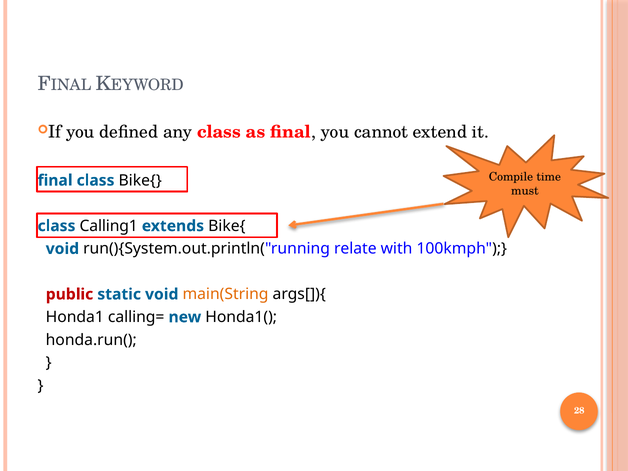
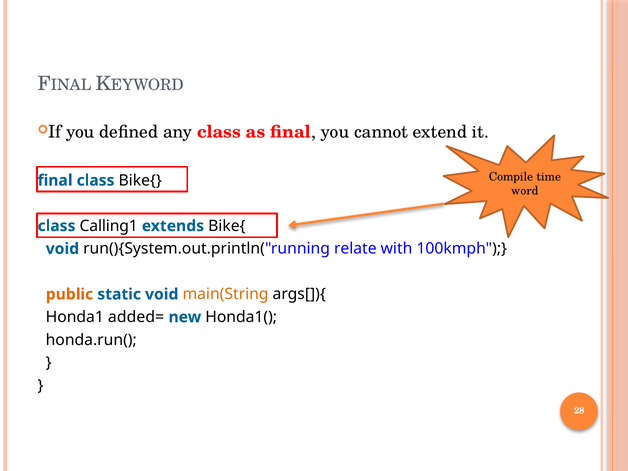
must: must -> word
public colour: red -> orange
calling=: calling= -> added=
